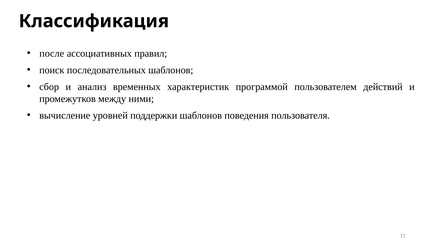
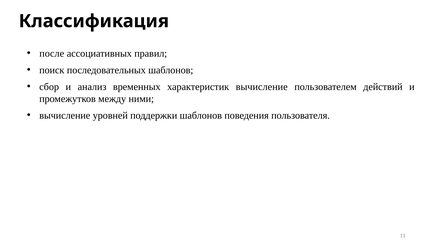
характеристик программой: программой -> вычисление
